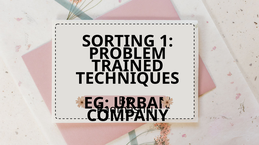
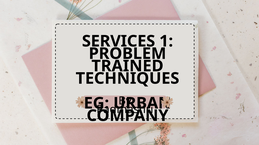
SORTING: SORTING -> SERVICES
